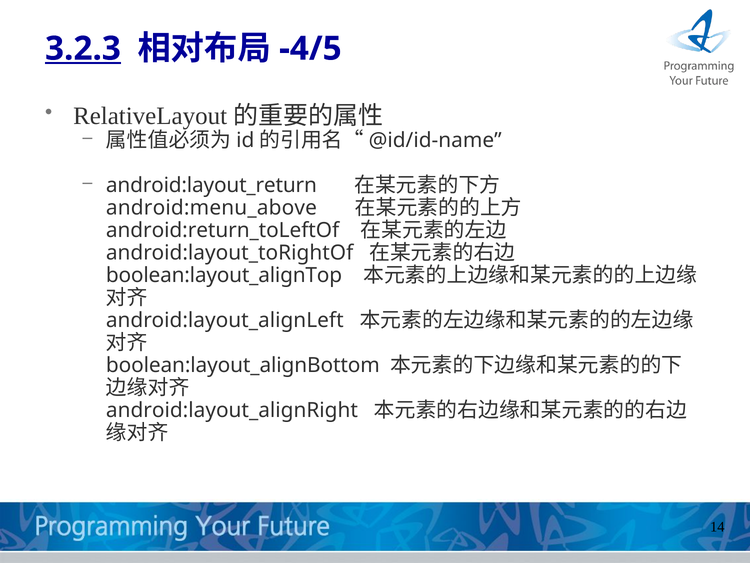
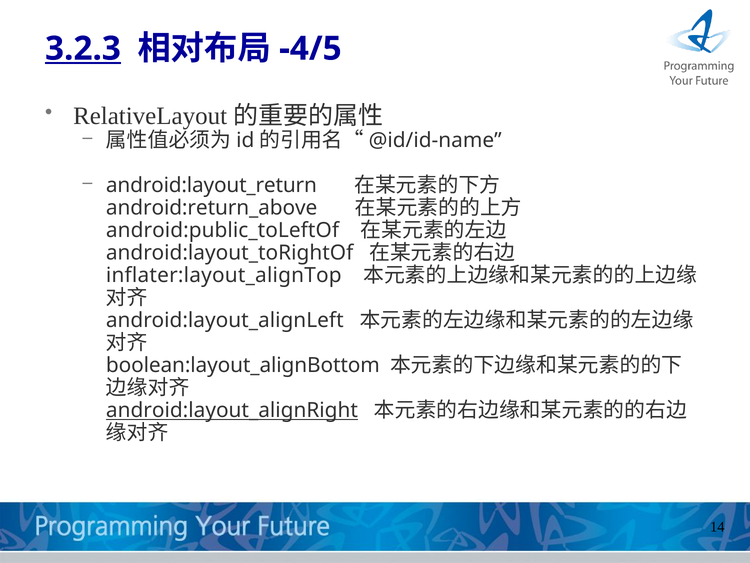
android:menu_above: android:menu_above -> android:return_above
android:return_toLeftOf: android:return_toLeftOf -> android:public_toLeftOf
boolean:layout_alignTop: boolean:layout_alignTop -> inflater:layout_alignTop
android:layout_alignRight underline: none -> present
